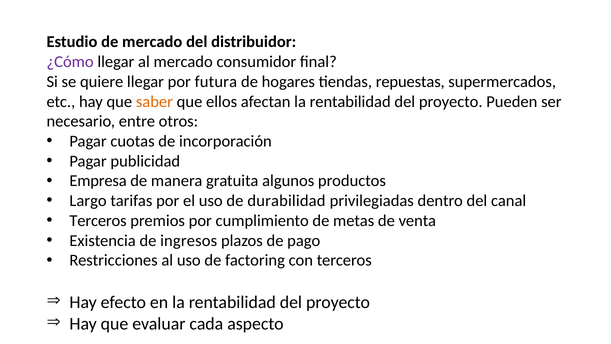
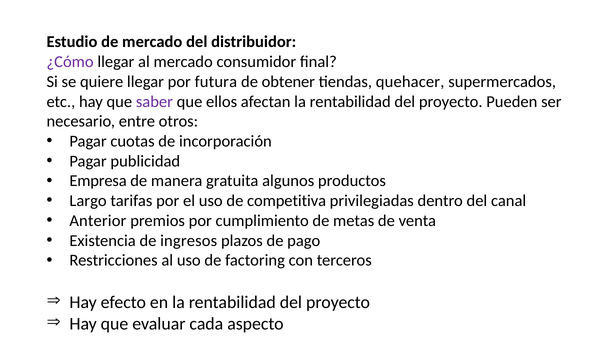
hogares: hogares -> obtener
repuestas: repuestas -> quehacer
saber colour: orange -> purple
durabilidad: durabilidad -> competitiva
Terceros at (98, 221): Terceros -> Anterior
